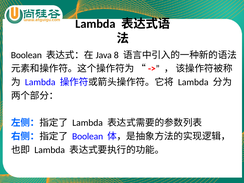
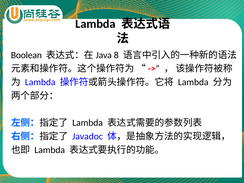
Boolean at (88, 136): Boolean -> Javadoc
